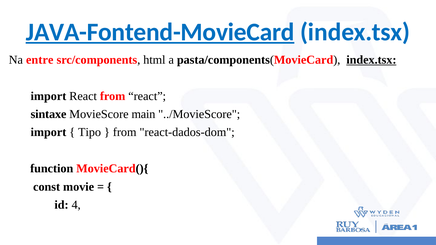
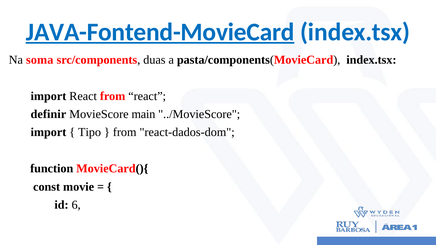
entre: entre -> soma
html: html -> duas
index.tsx at (371, 60) underline: present -> none
sintaxe: sintaxe -> definir
4: 4 -> 6
